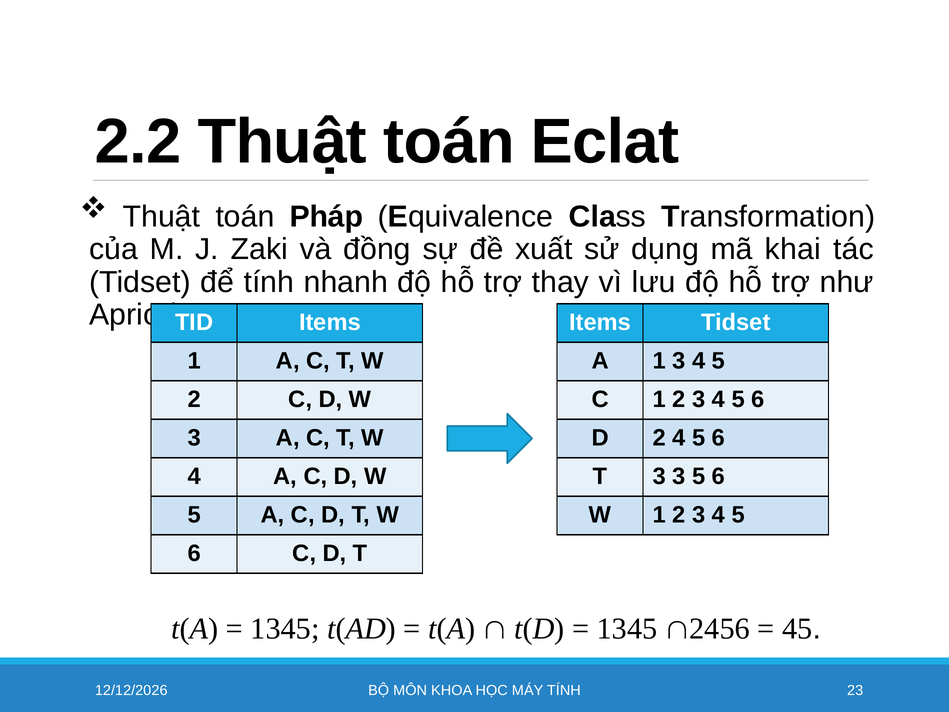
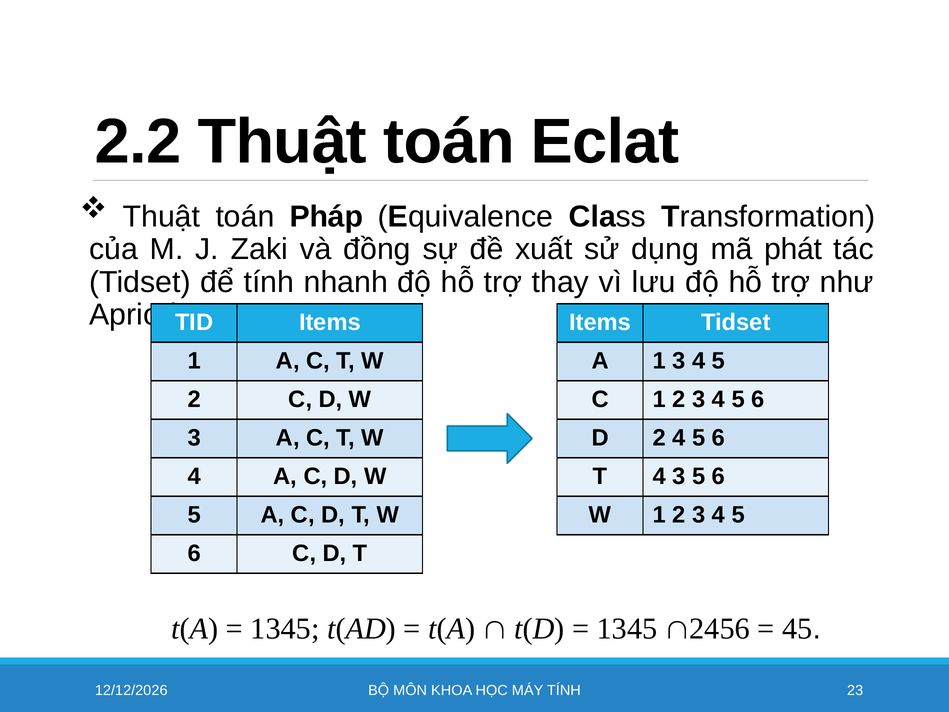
khai: khai -> phát
T 3: 3 -> 4
